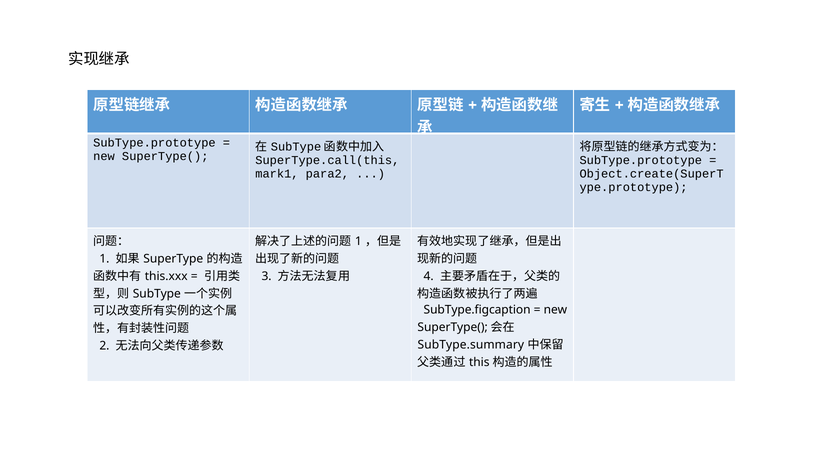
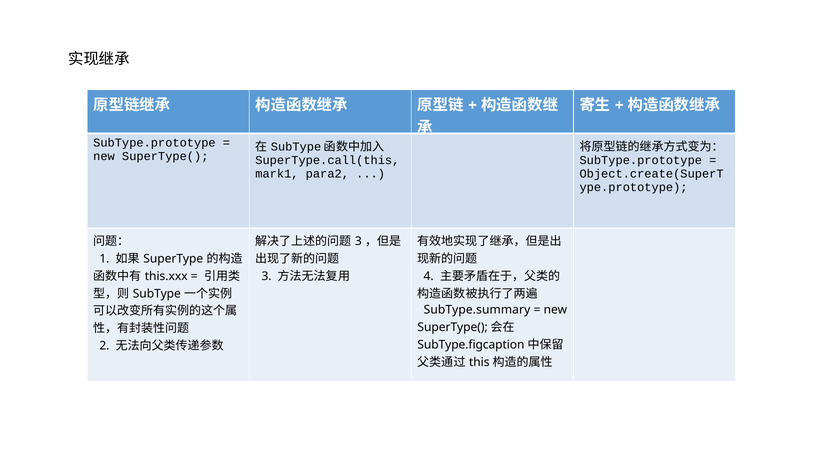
1 at (358, 241): 1 -> 3
SubType.figcaption: SubType.figcaption -> SubType.summary
SubType.summary: SubType.summary -> SubType.figcaption
